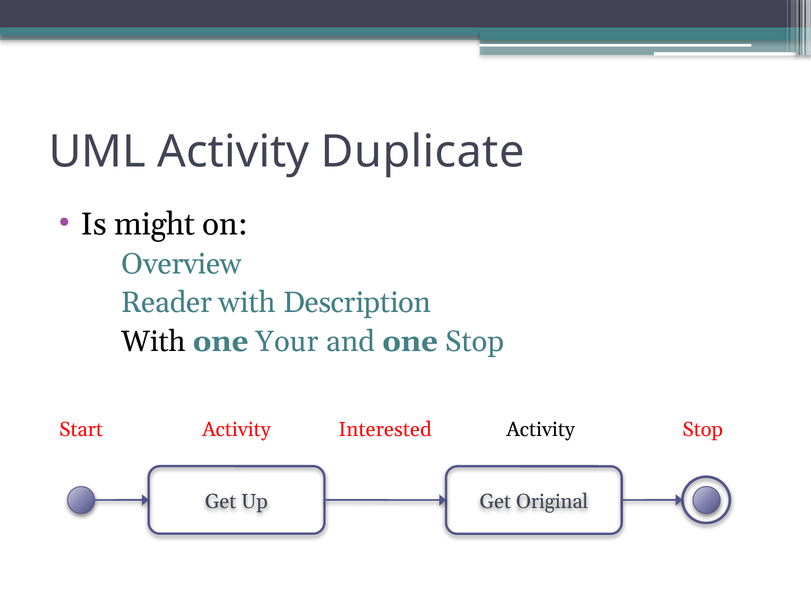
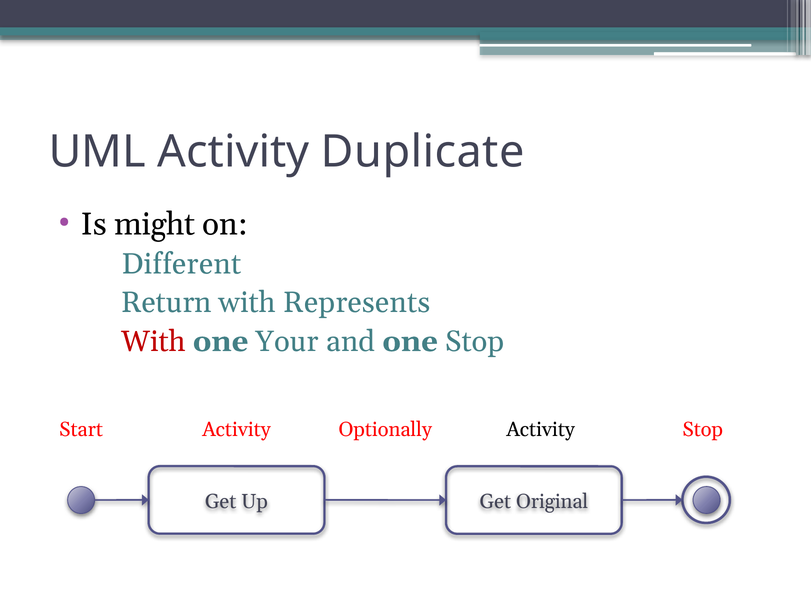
Overview: Overview -> Different
Reader: Reader -> Return
Description: Description -> Represents
With at (154, 342) colour: black -> red
Interested: Interested -> Optionally
